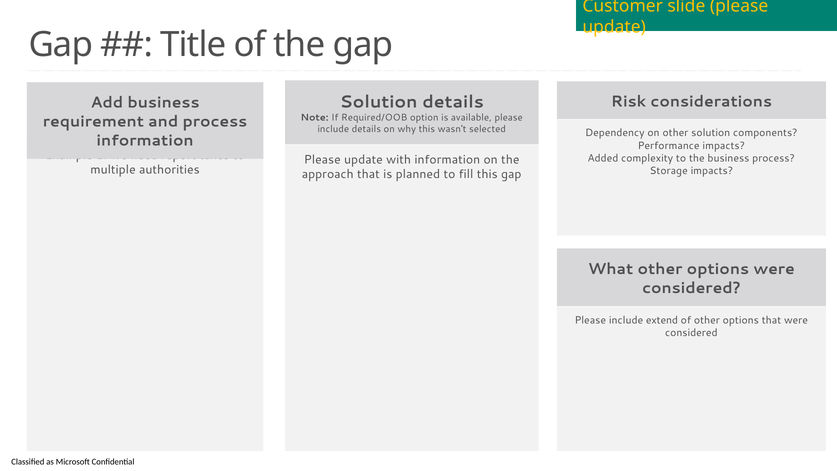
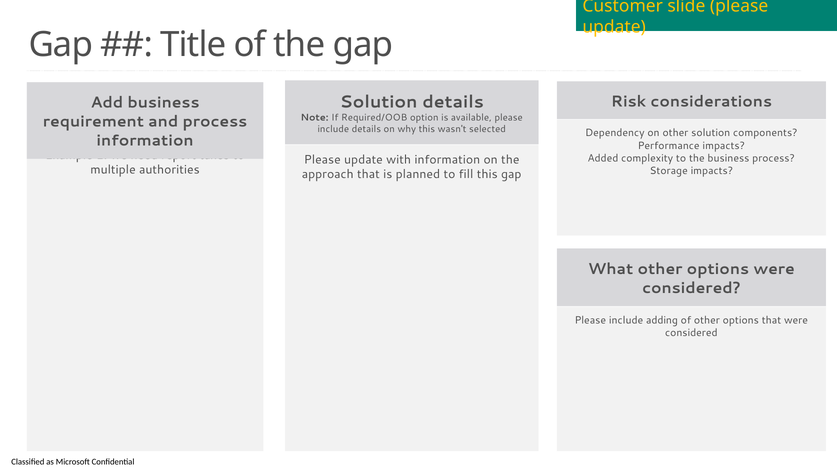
extend: extend -> adding
